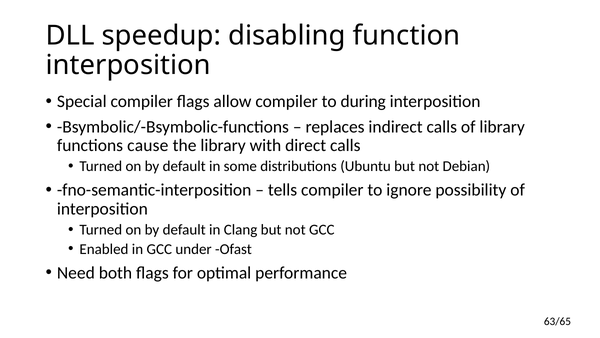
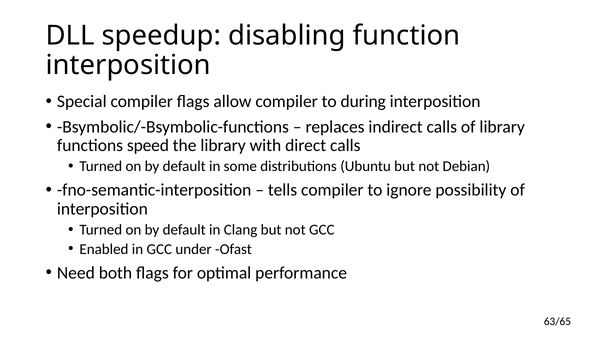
cause: cause -> speed
